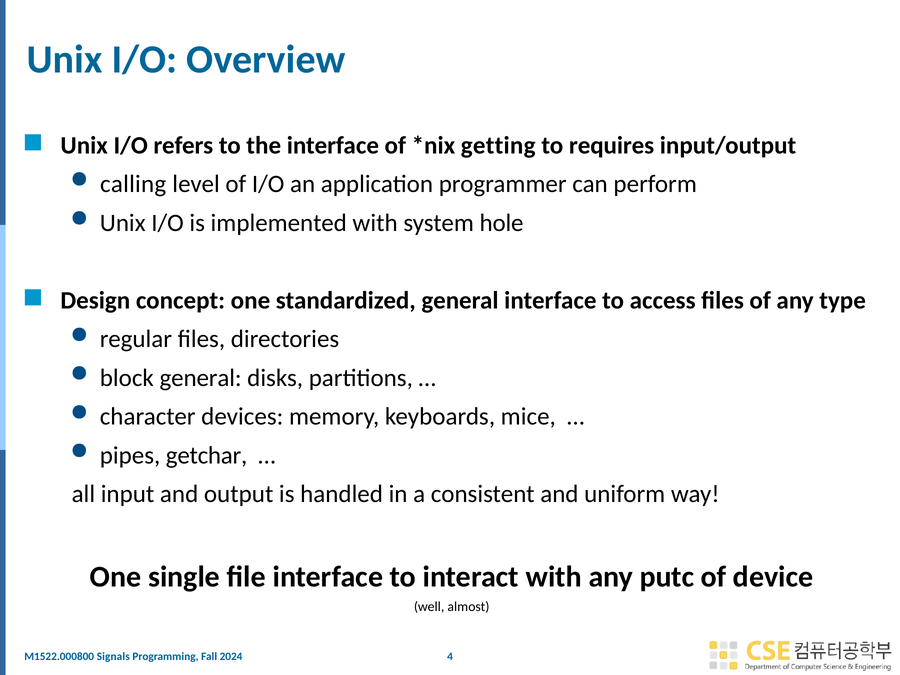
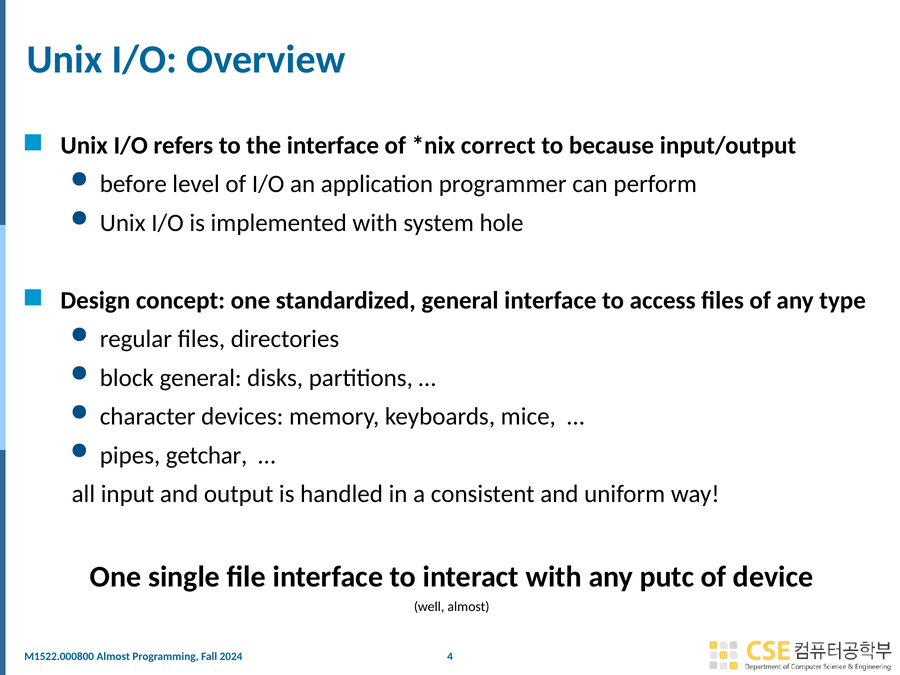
getting: getting -> correct
requires: requires -> because
calling: calling -> before
Signals at (113, 657): Signals -> Almost
